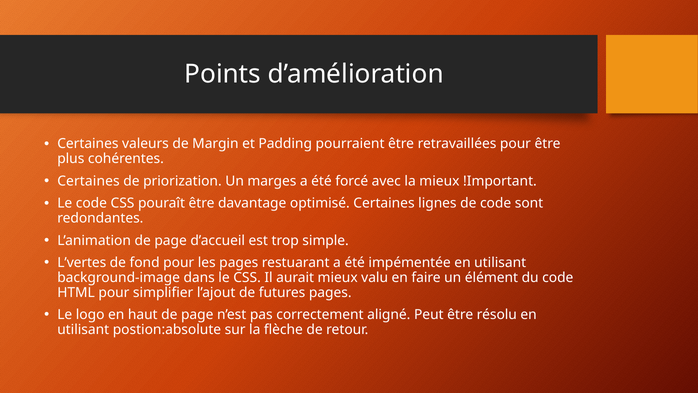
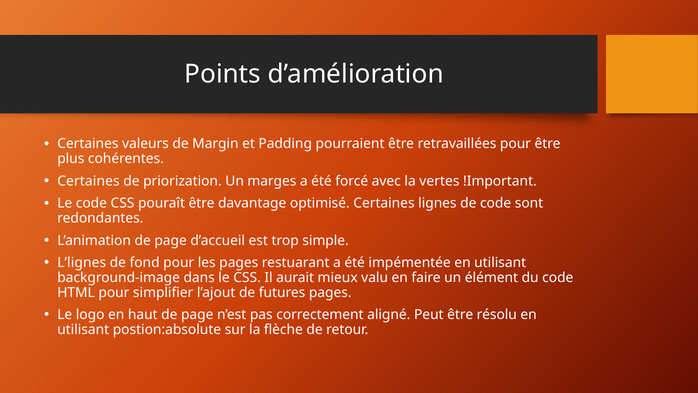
la mieux: mieux -> vertes
L’vertes: L’vertes -> L’lignes
